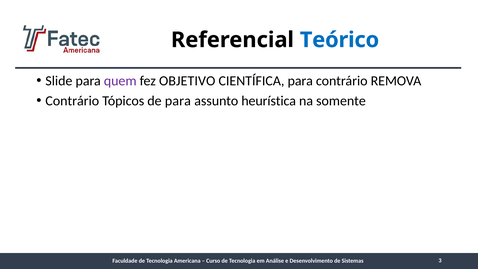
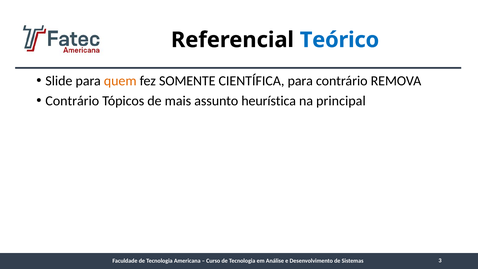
quem colour: purple -> orange
OBJETIVO: OBJETIVO -> SOMENTE
de para: para -> mais
somente: somente -> principal
